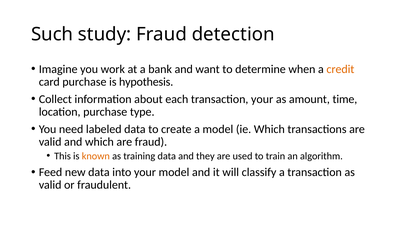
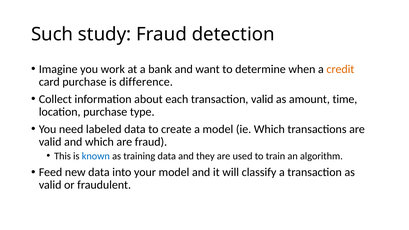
hypothesis: hypothesis -> difference
transaction your: your -> valid
known colour: orange -> blue
